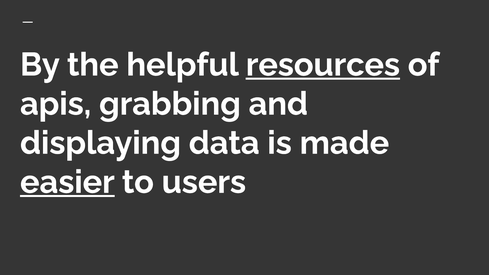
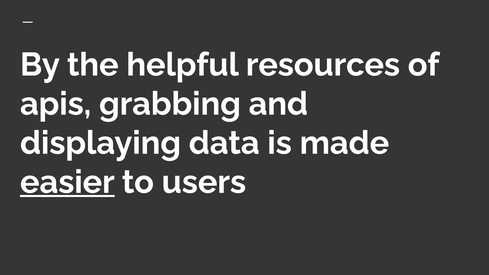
resources underline: present -> none
